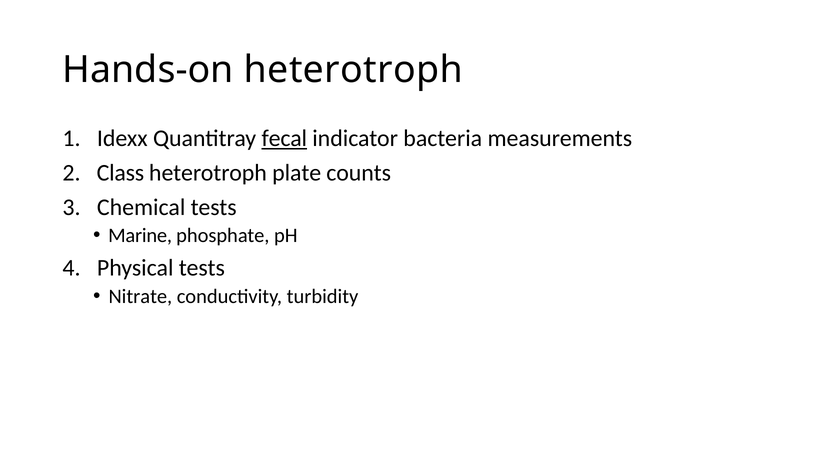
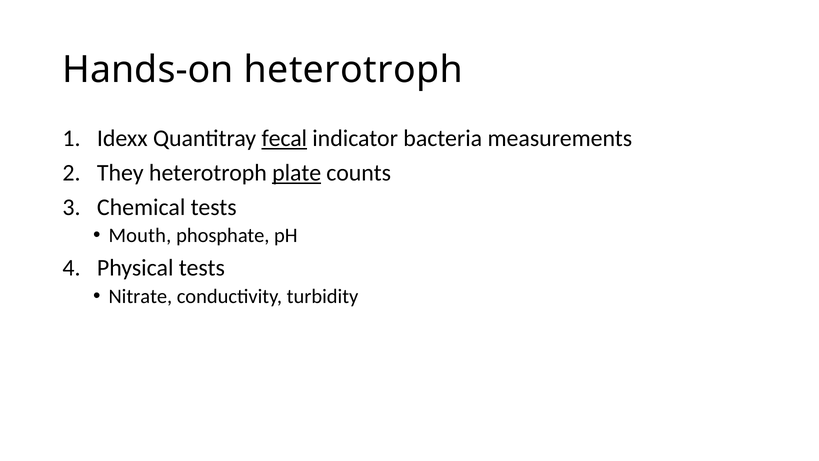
Class: Class -> They
plate underline: none -> present
Marine: Marine -> Mouth
